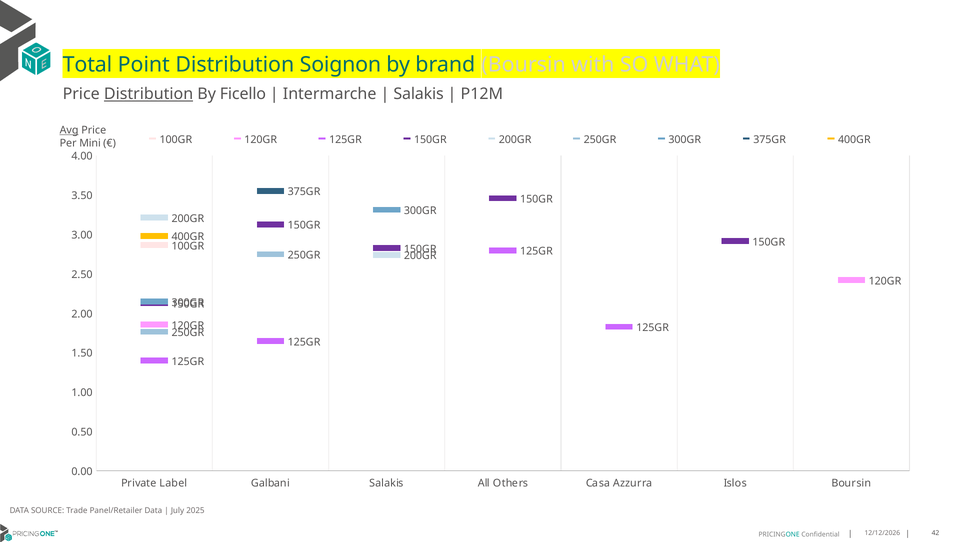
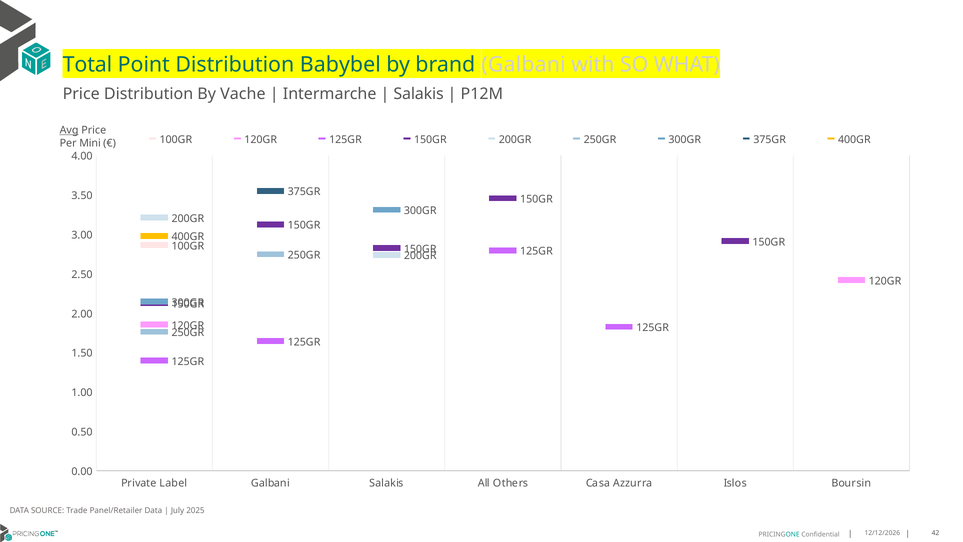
Soignon: Soignon -> Babybel
brand Boursin: Boursin -> Galbani
Distribution at (149, 94) underline: present -> none
Ficello: Ficello -> Vache
